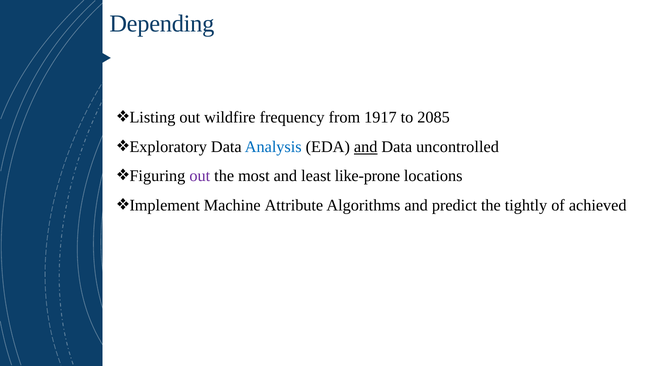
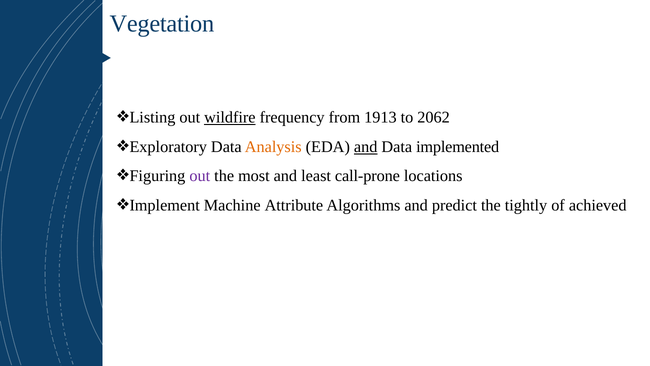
Depending: Depending -> Vegetation
wildfire underline: none -> present
1917: 1917 -> 1913
2085: 2085 -> 2062
Analysis colour: blue -> orange
uncontrolled: uncontrolled -> implemented
like-prone: like-prone -> call-prone
